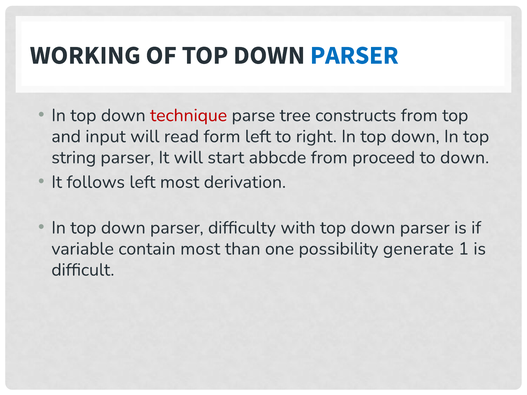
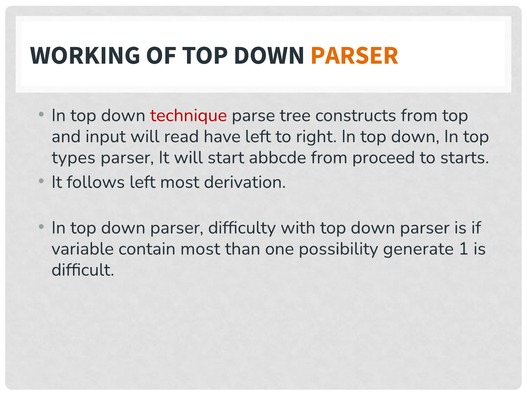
PARSER at (354, 55) colour: blue -> orange
form: form -> have
string: string -> types
to down: down -> starts
